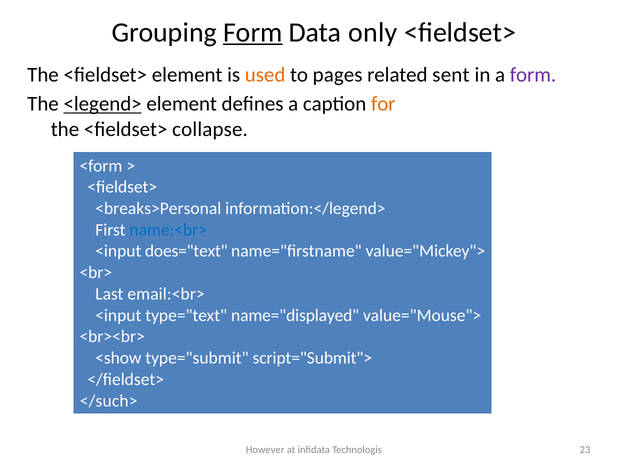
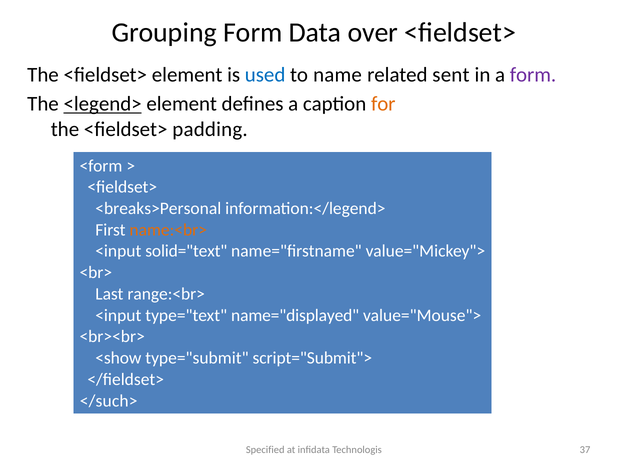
Form at (253, 32) underline: present -> none
only: only -> over
used colour: orange -> blue
pages: pages -> name
collapse: collapse -> padding
name:<br> colour: blue -> orange
does="text: does="text -> solid="text
email:<br>: email:<br> -> range:<br>
However: However -> Specified
23: 23 -> 37
